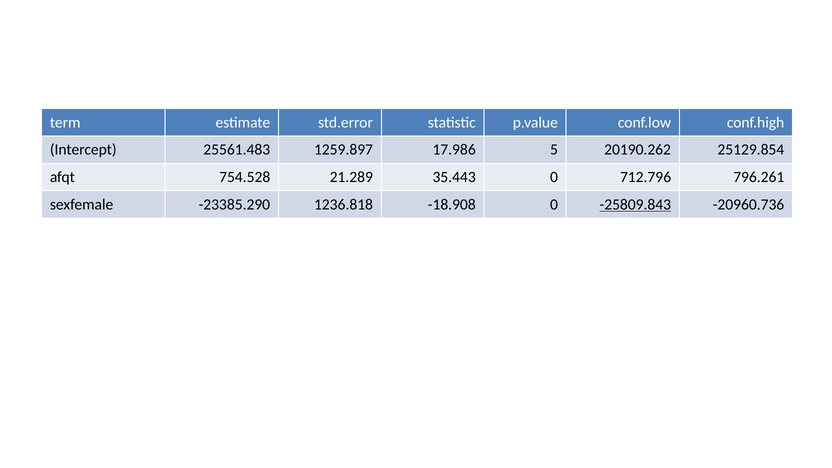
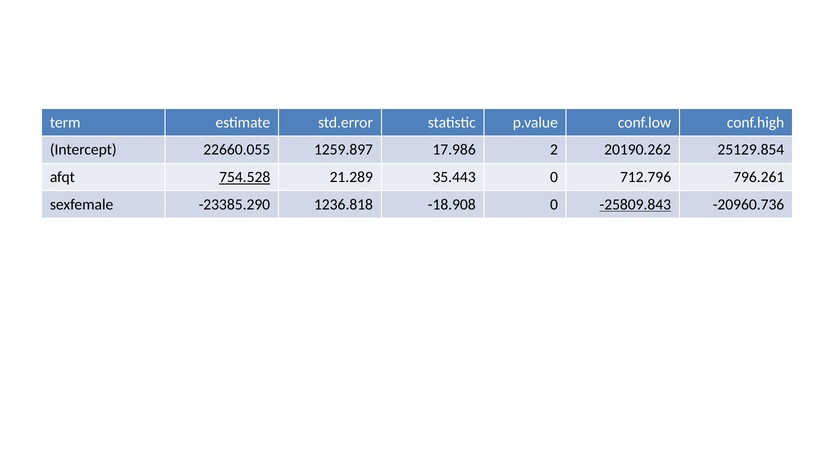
25561.483: 25561.483 -> 22660.055
5: 5 -> 2
754.528 underline: none -> present
